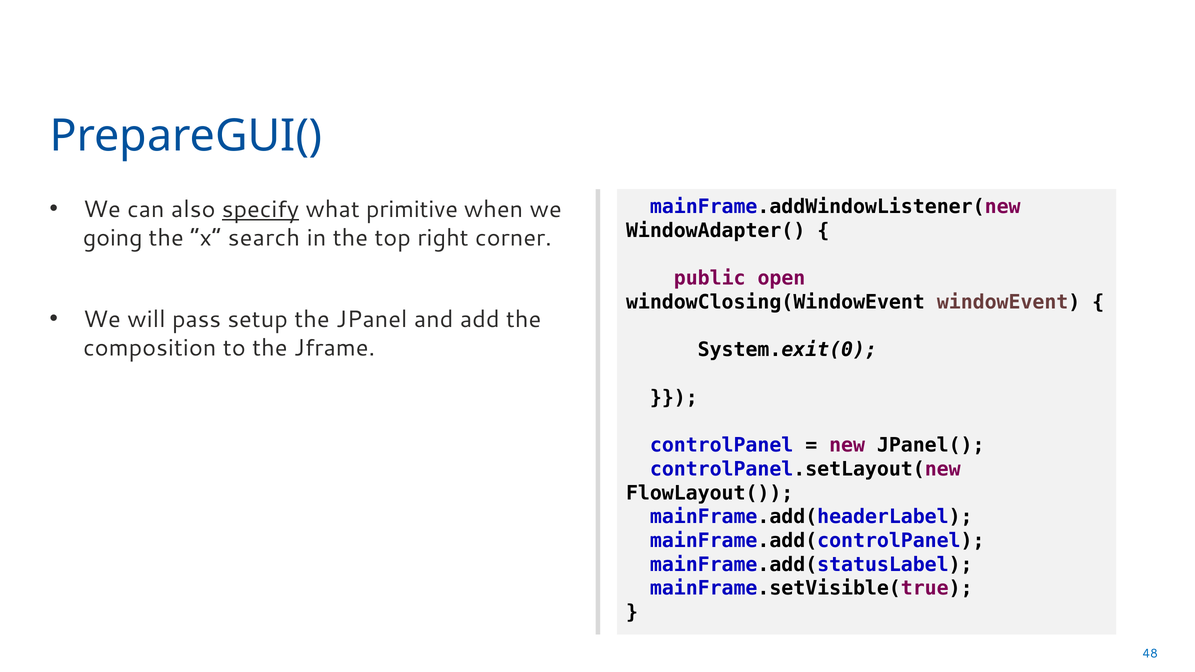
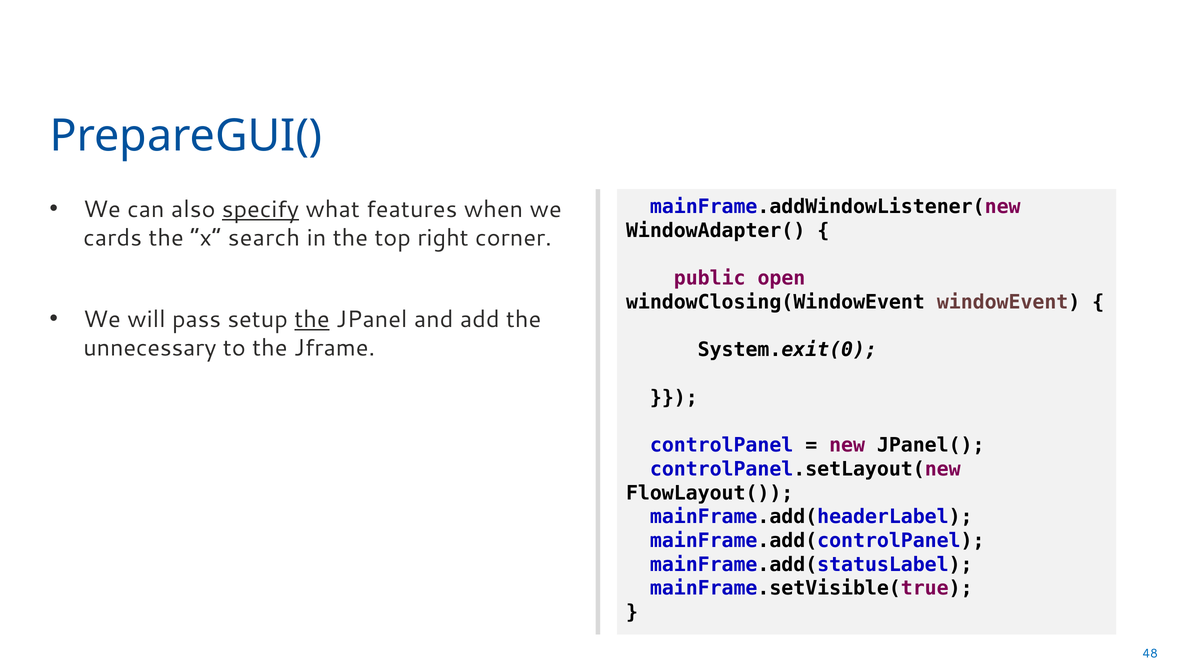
primitive: primitive -> features
going: going -> cards
the at (312, 319) underline: none -> present
composition: composition -> unnecessary
